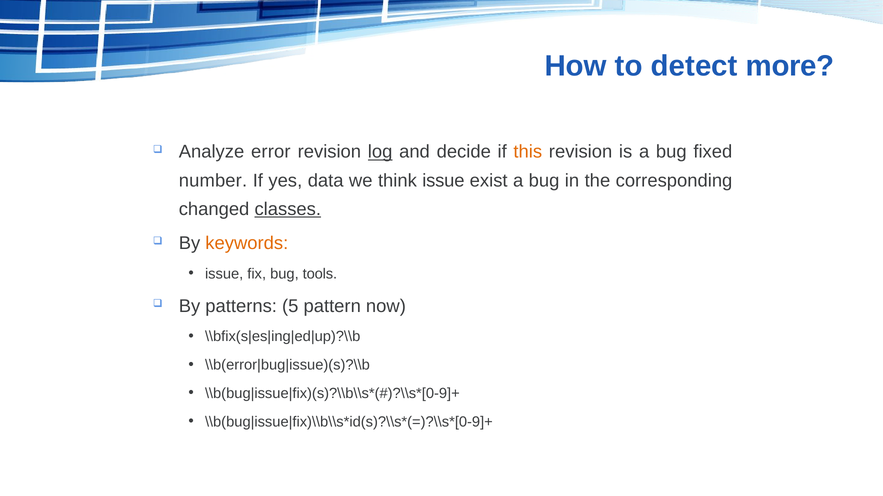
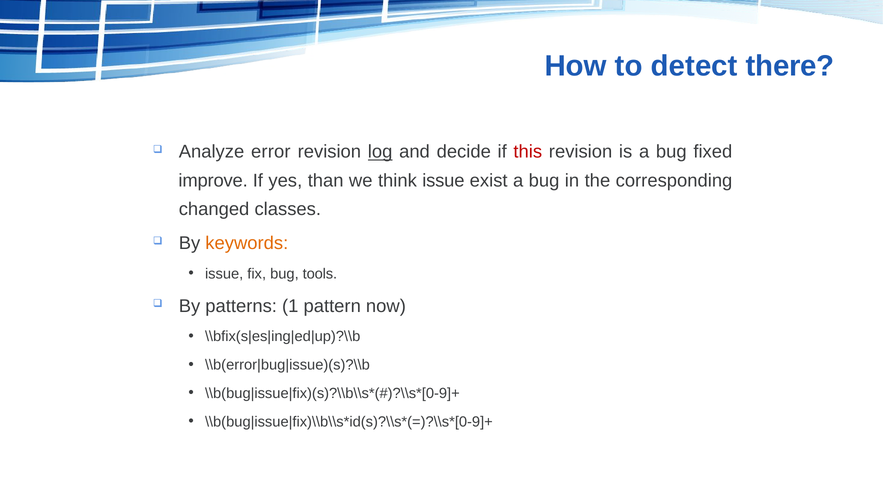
more: more -> there
this colour: orange -> red
number: number -> improve
data: data -> than
classes underline: present -> none
5: 5 -> 1
